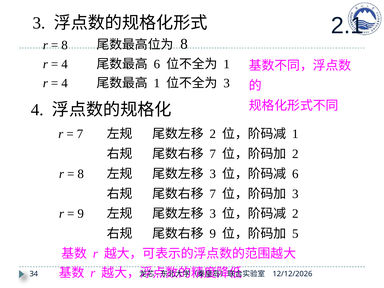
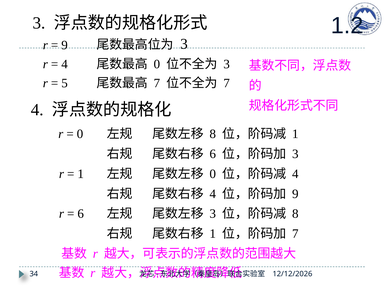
2.1: 2.1 -> 1.2
8 at (65, 45): 8 -> 9
8 at (184, 44): 8 -> 3
6 at (157, 64): 6 -> 0
1 at (227, 64): 1 -> 3
4 at (65, 83): 4 -> 5
1 at (157, 83): 1 -> 7
3 at (227, 83): 3 -> 7
7 at (80, 134): 7 -> 0
2 at (213, 134): 2 -> 8
7 at (213, 154): 7 -> 6
2 at (295, 154): 2 -> 3
8 at (81, 174): 8 -> 1
3 at (213, 174): 3 -> 0
6 at (295, 174): 6 -> 4
7 at (213, 194): 7 -> 4
3 at (295, 194): 3 -> 9
9 at (81, 214): 9 -> 6
2 at (295, 214): 2 -> 8
9 at (213, 234): 9 -> 1
5 at (295, 234): 5 -> 7
